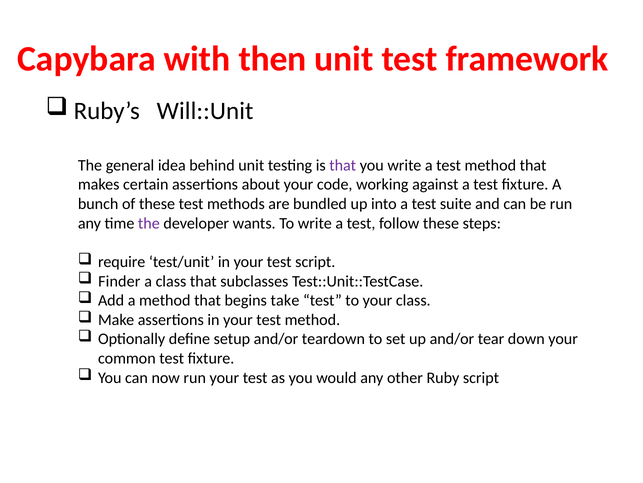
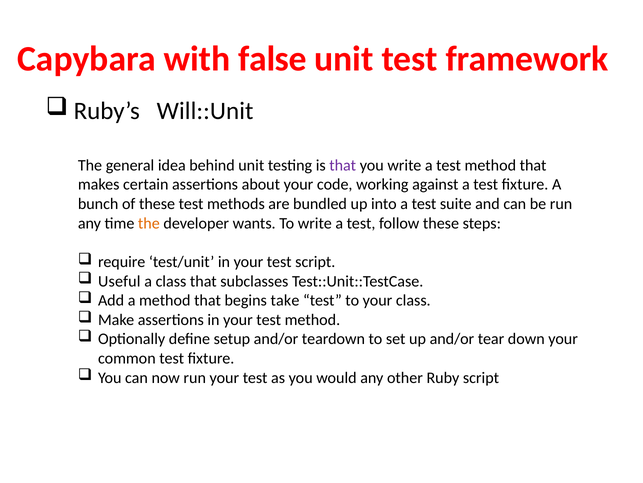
then: then -> false
the at (149, 223) colour: purple -> orange
Finder: Finder -> Useful
